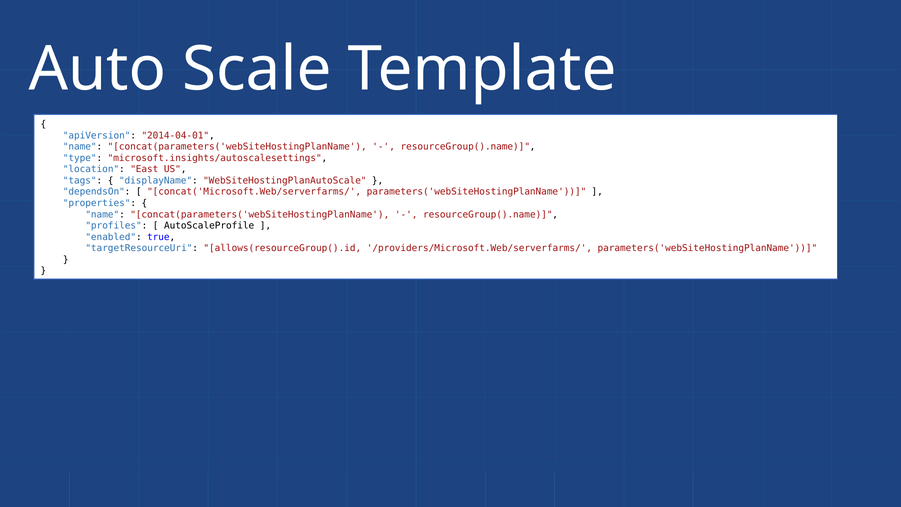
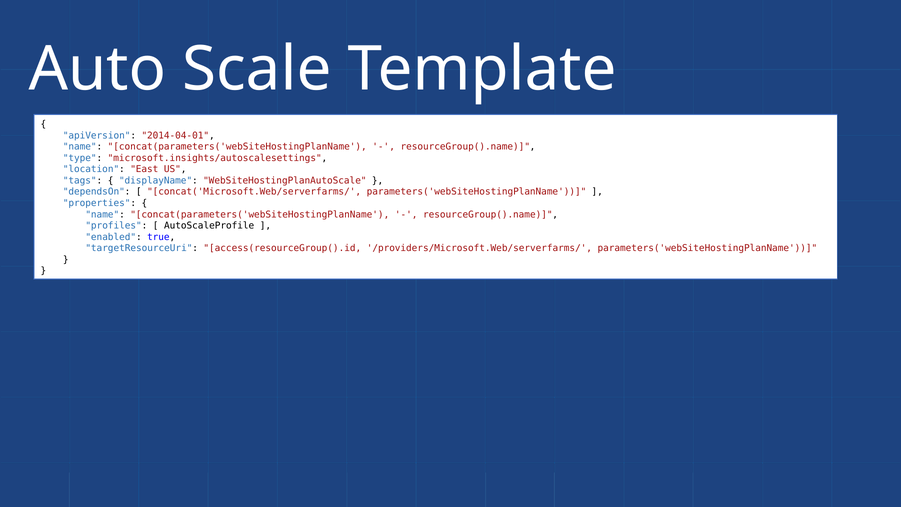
allows(resourceGroup().id: allows(resourceGroup().id -> access(resourceGroup().id
